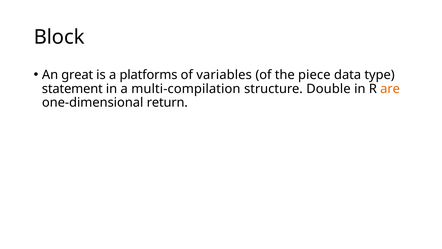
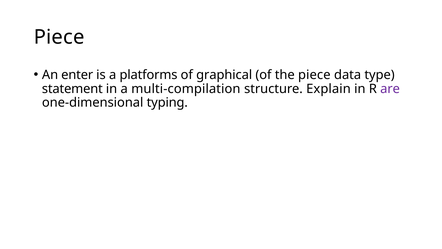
Block at (59, 37): Block -> Piece
great: great -> enter
variables: variables -> graphical
Double: Double -> Explain
are colour: orange -> purple
return: return -> typing
